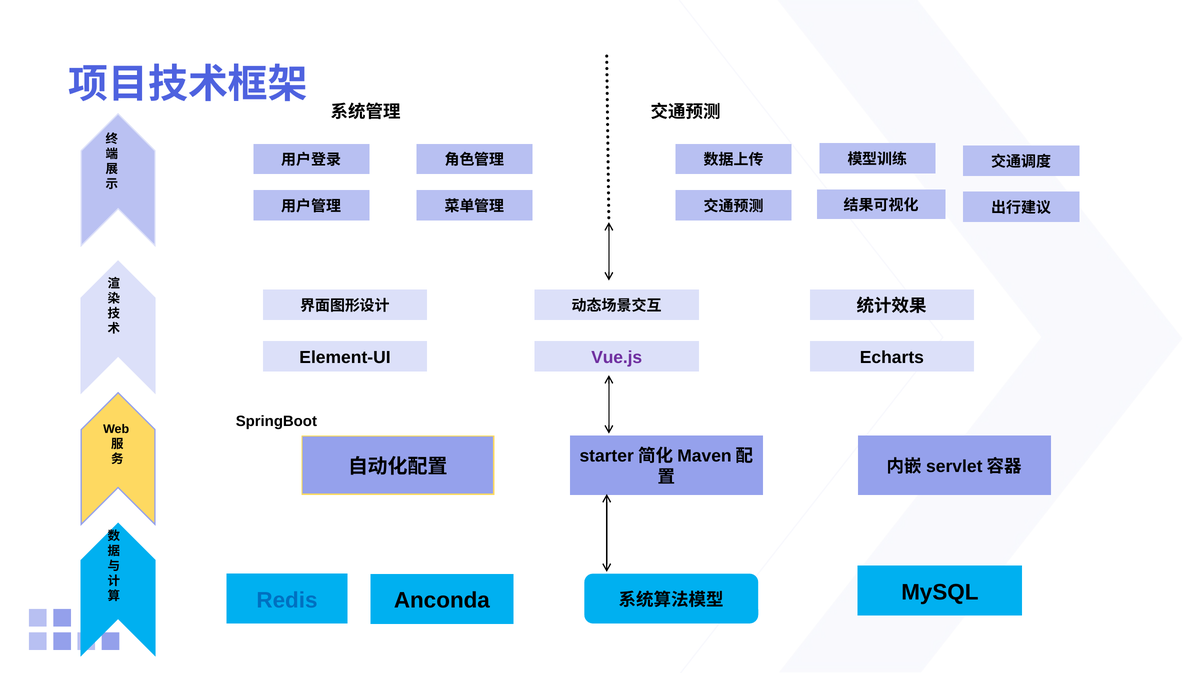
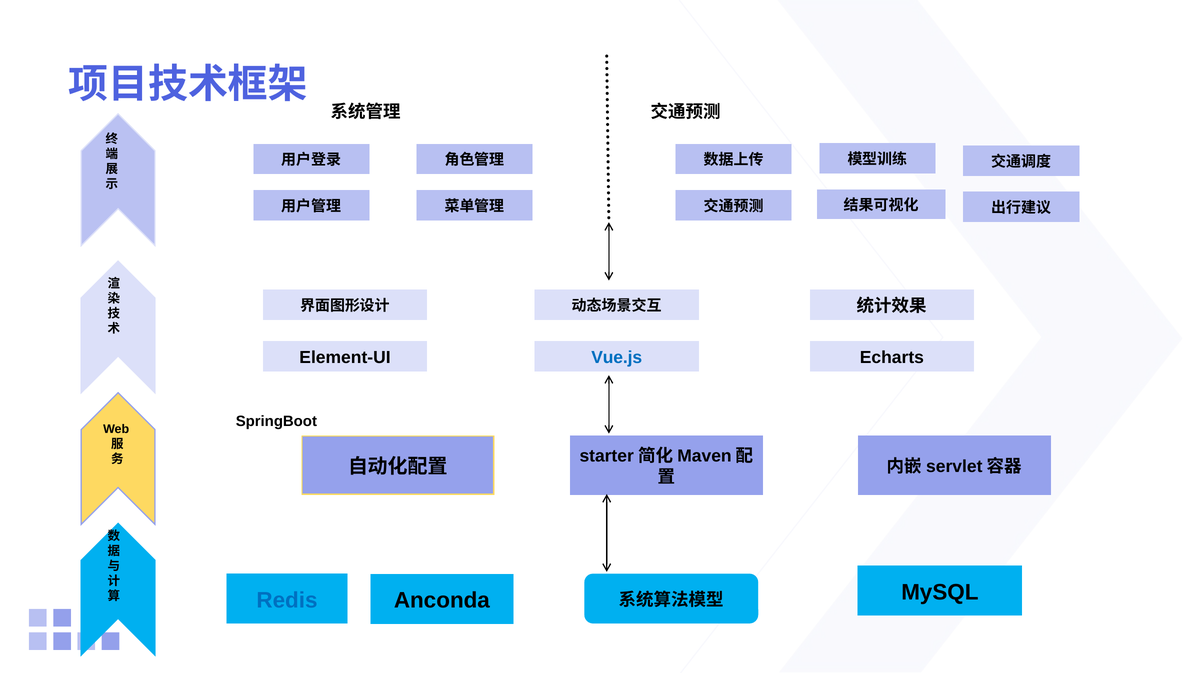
Vue.js colour: purple -> blue
